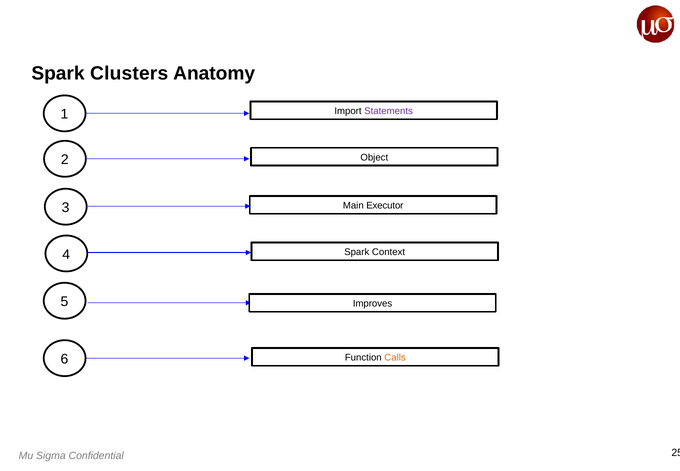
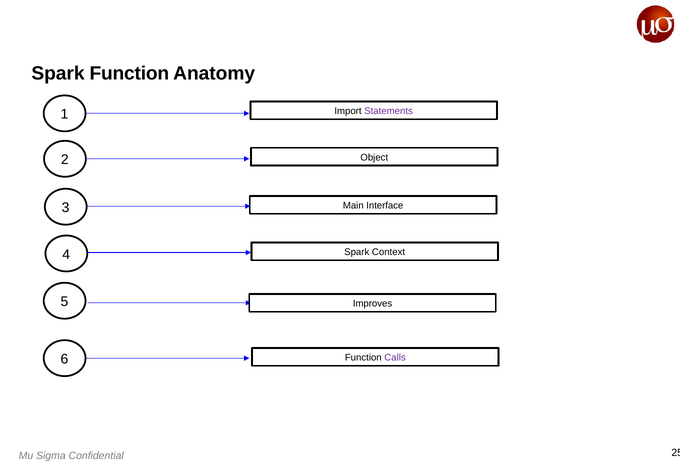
Spark Clusters: Clusters -> Function
Executor: Executor -> Interface
Calls colour: orange -> purple
